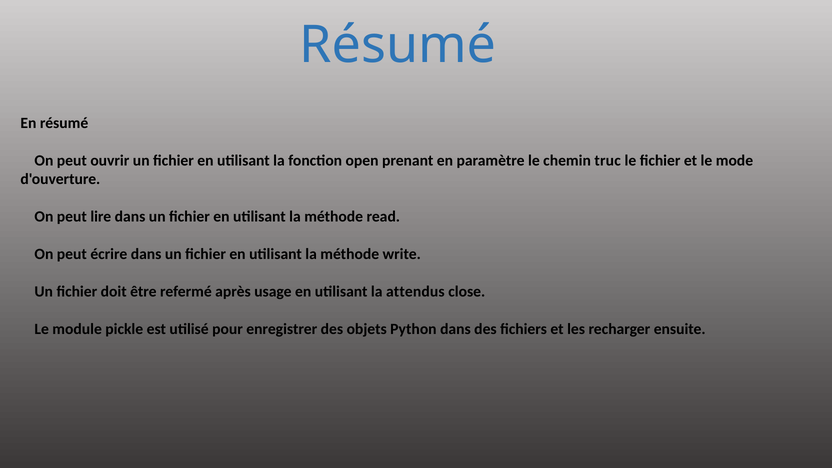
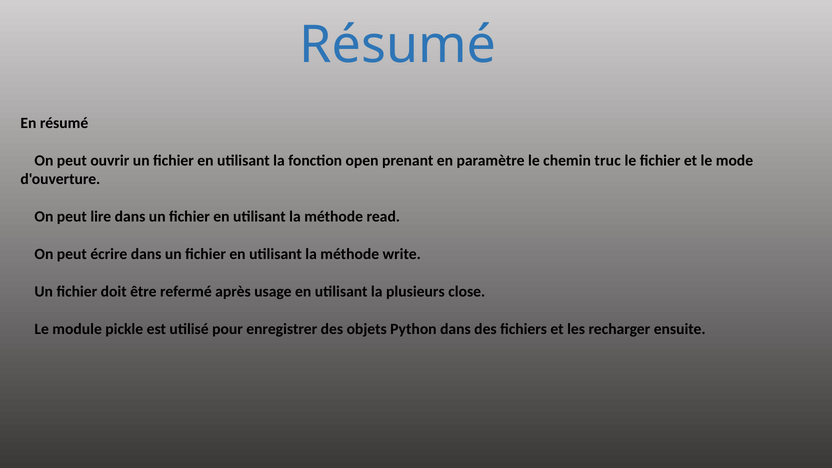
attendus: attendus -> plusieurs
